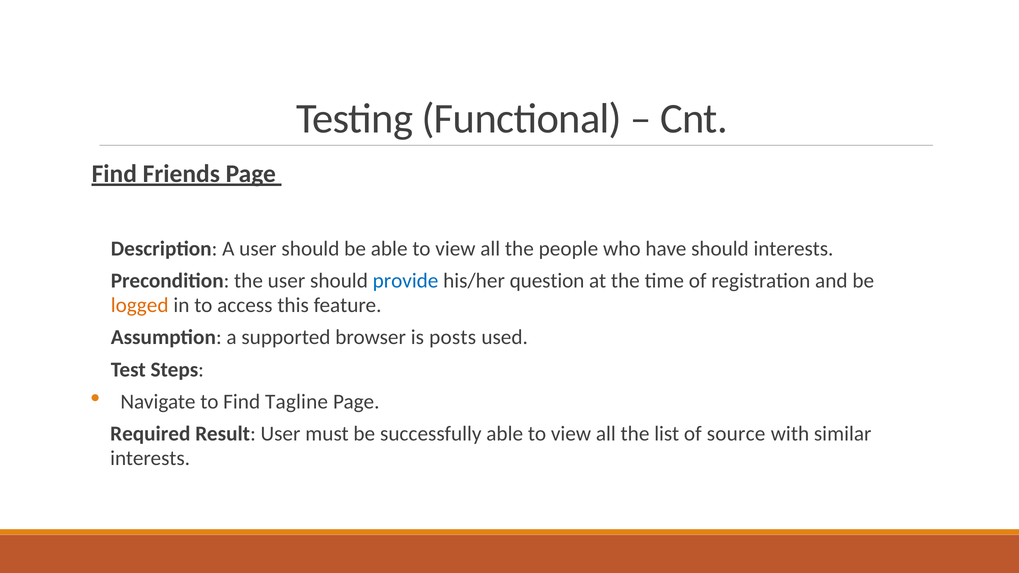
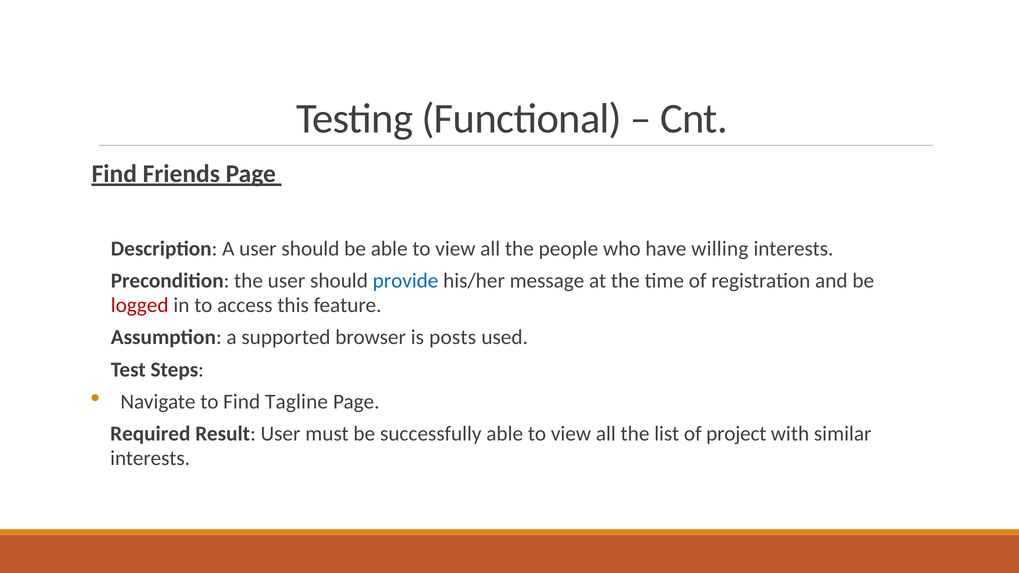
have should: should -> willing
question: question -> message
logged colour: orange -> red
source: source -> project
